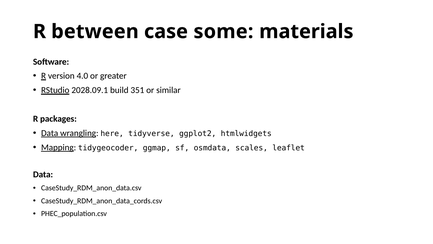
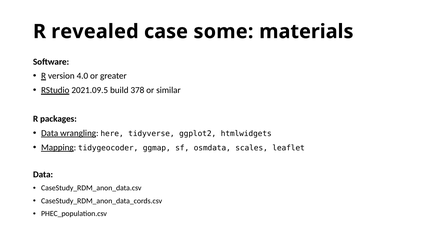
between: between -> revealed
2028.09.1: 2028.09.1 -> 2021.09.5
351: 351 -> 378
